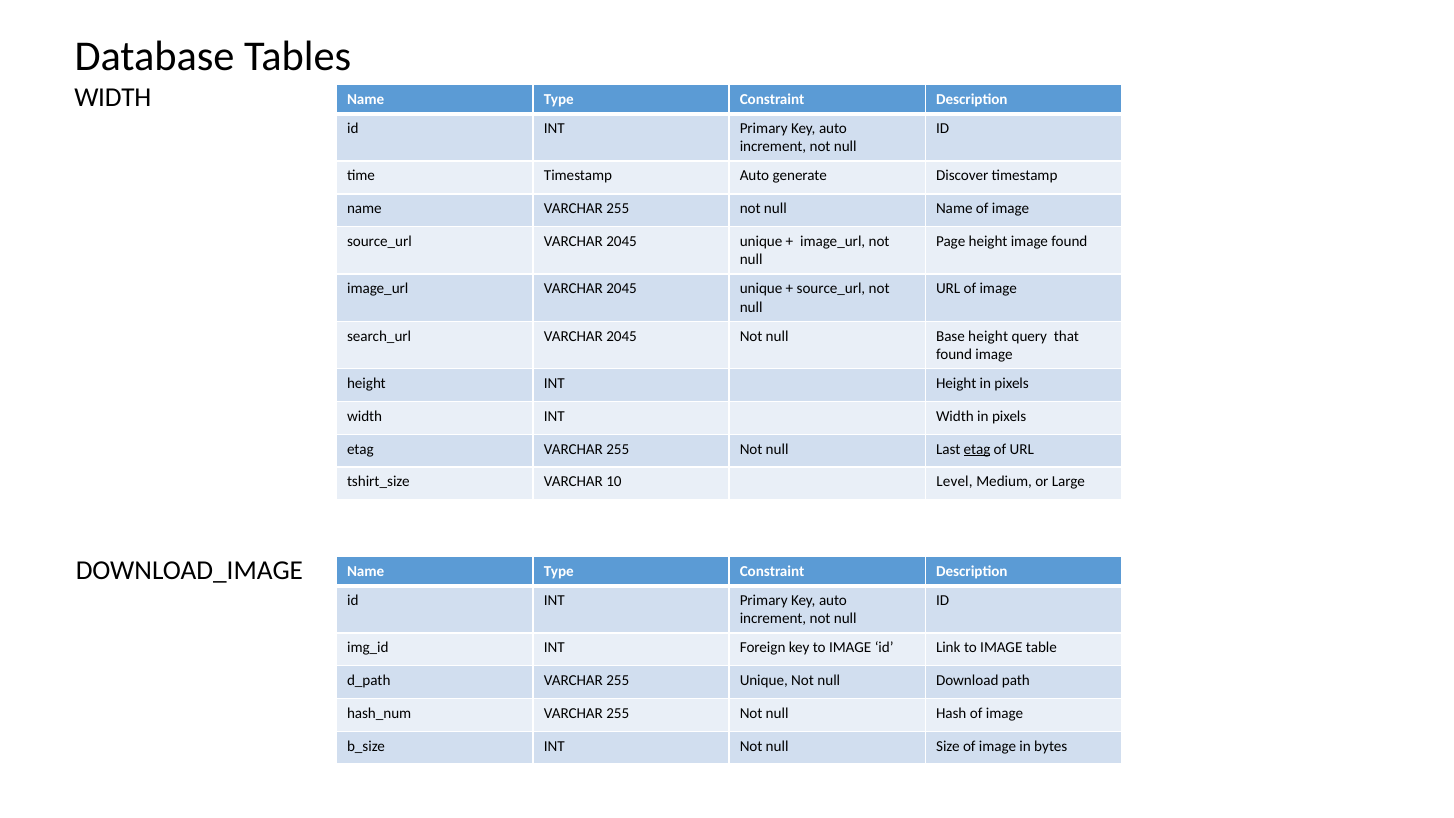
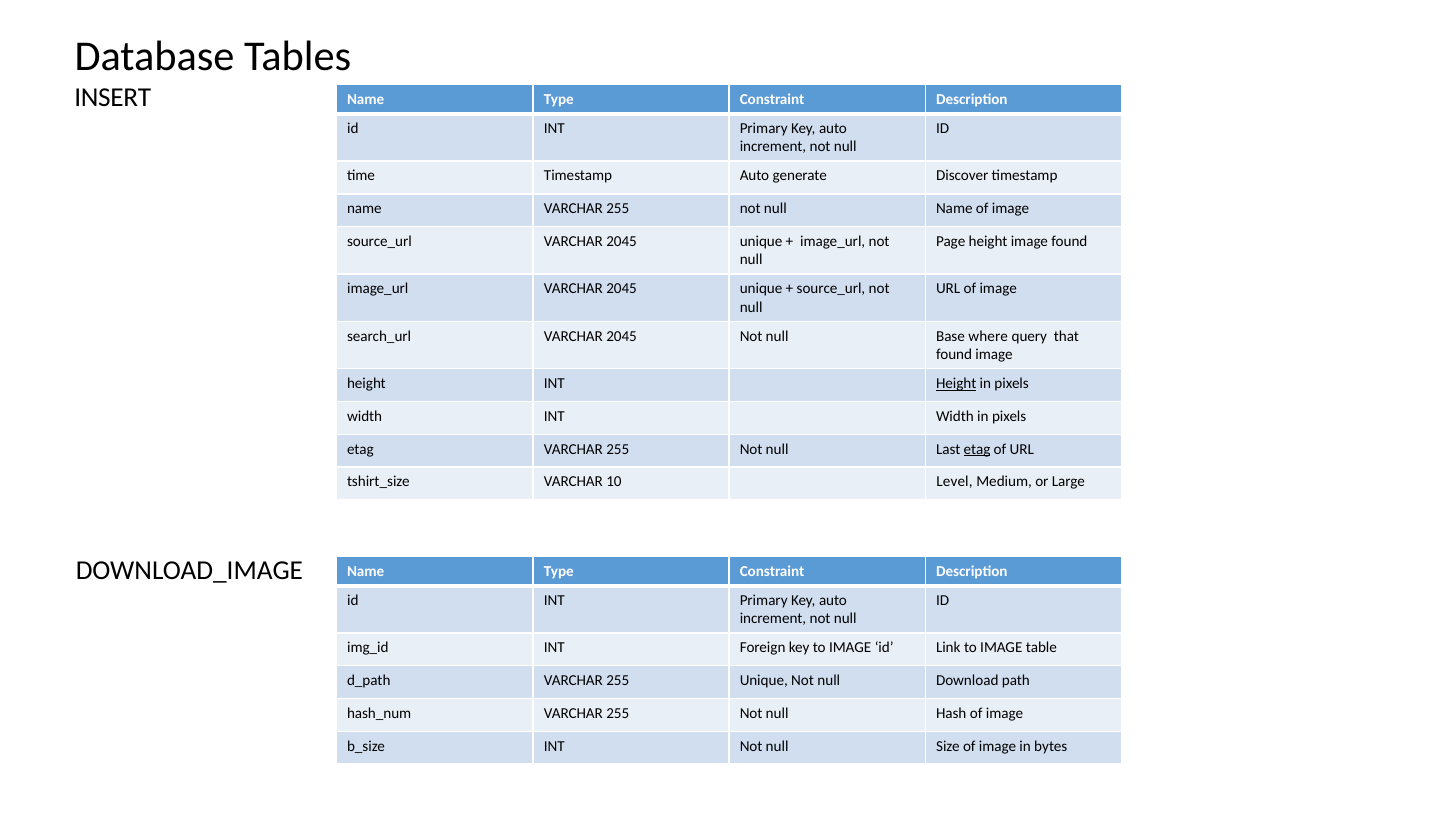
WIDTH at (113, 97): WIDTH -> INSERT
Base height: height -> where
Height at (956, 383) underline: none -> present
